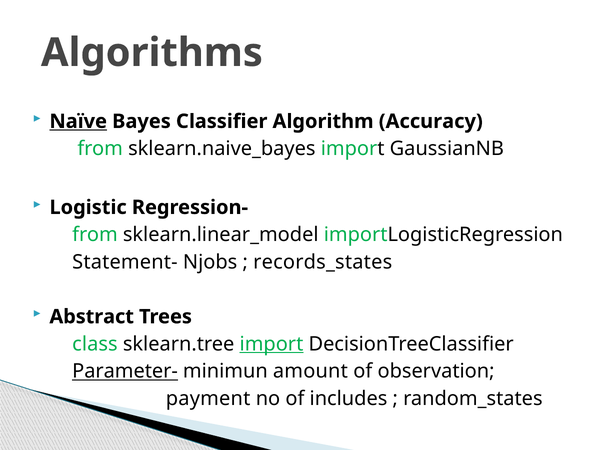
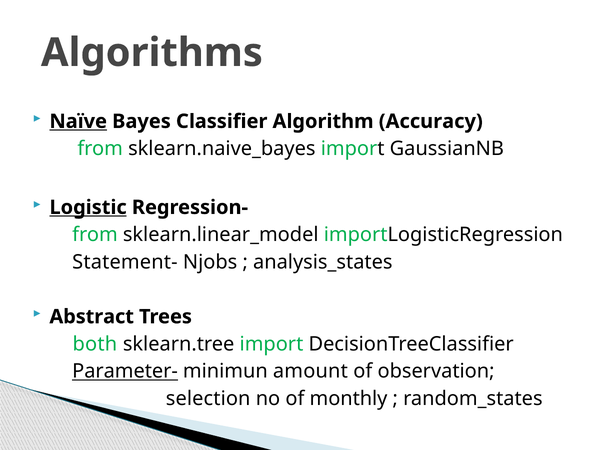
Logistic underline: none -> present
records_states: records_states -> analysis_states
class: class -> both
import at (271, 344) underline: present -> none
payment: payment -> selection
includes: includes -> monthly
